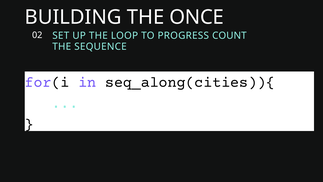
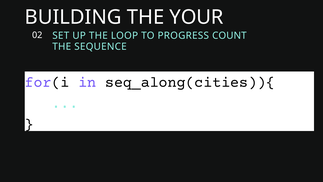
ONCE: ONCE -> YOUR
